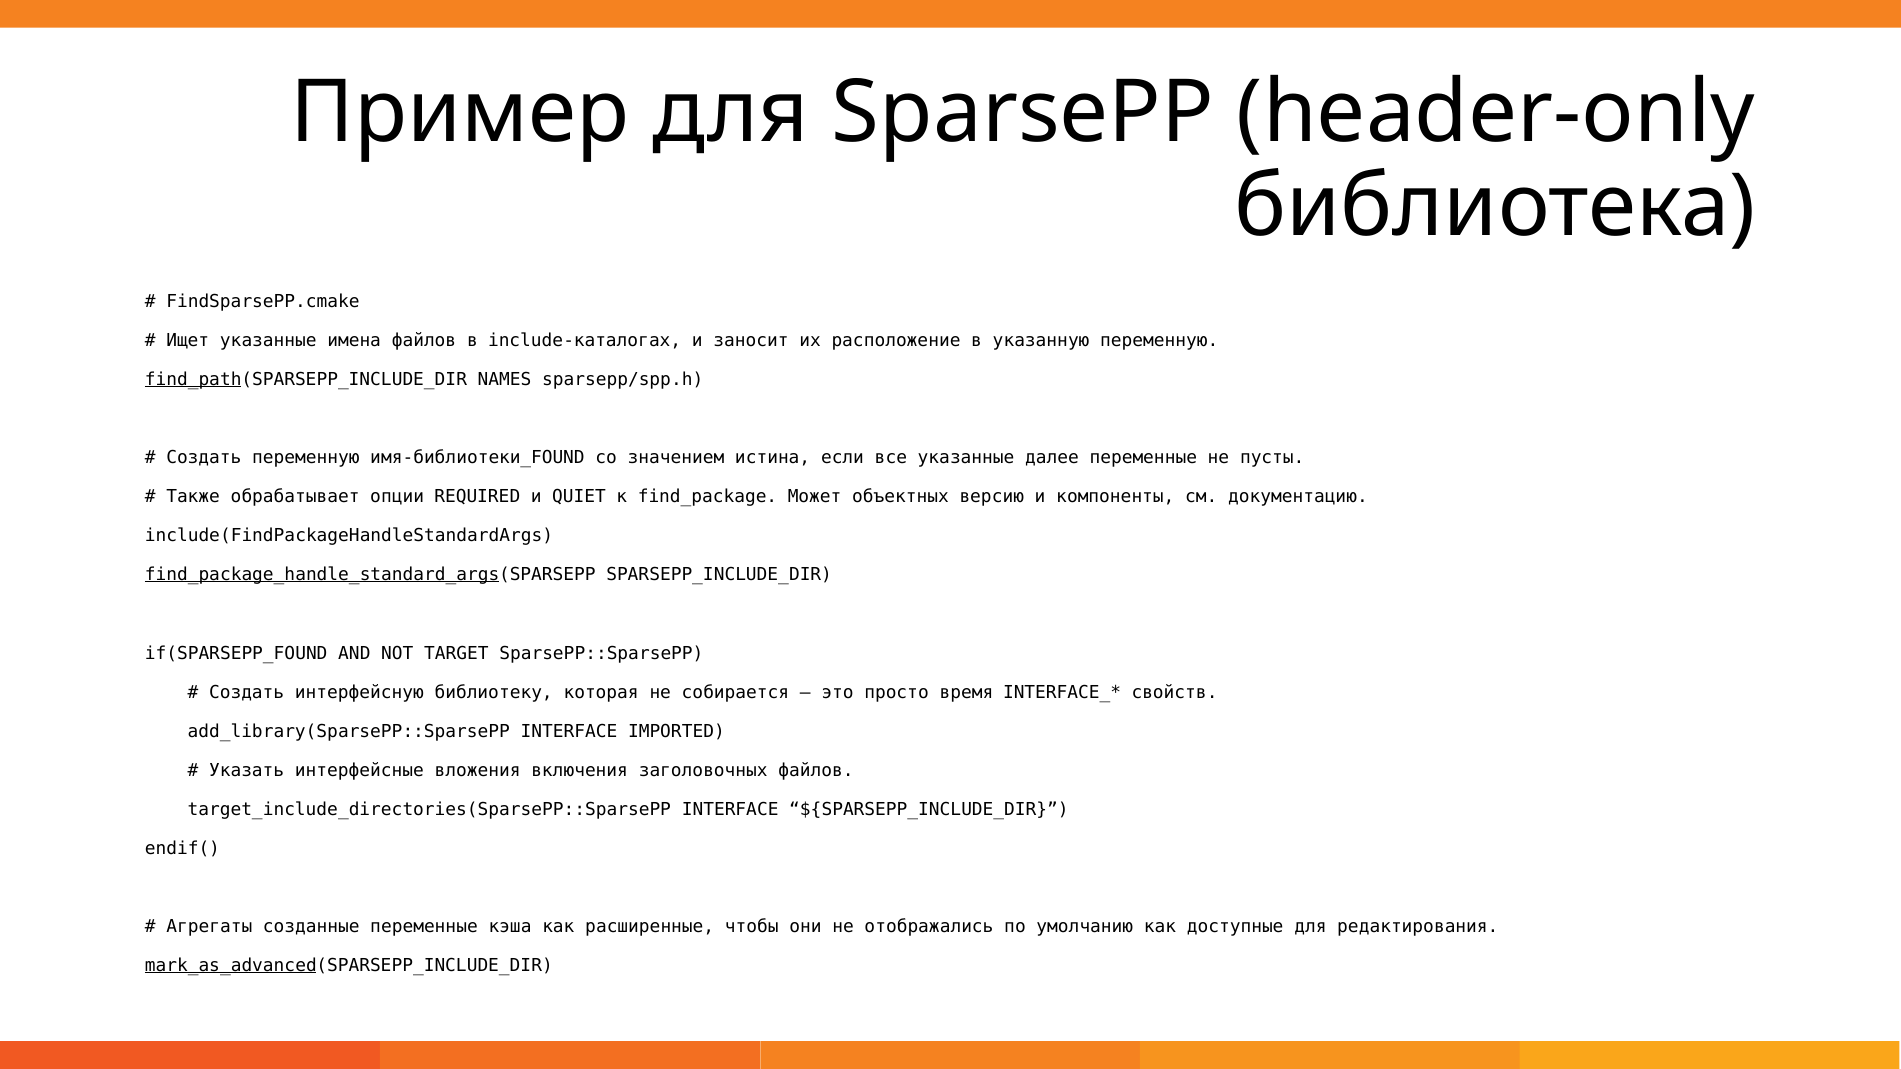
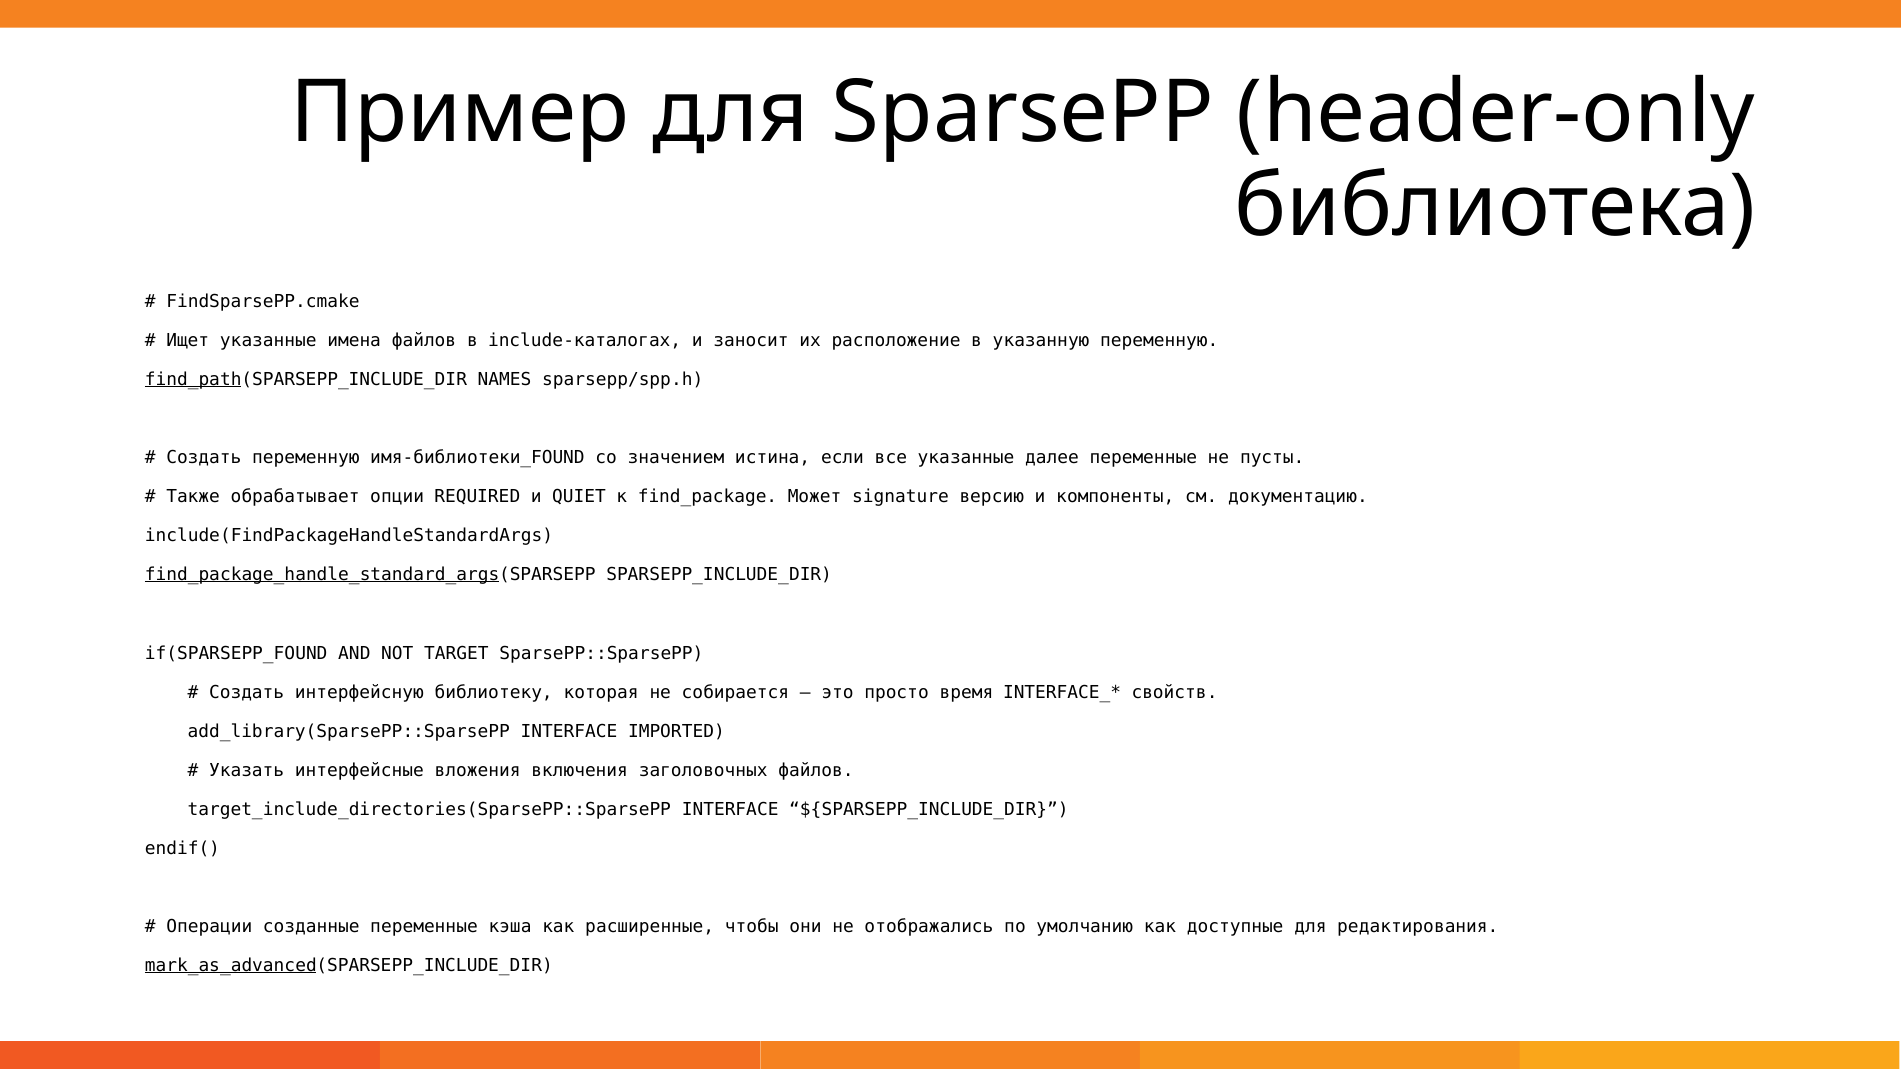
объектных: объектных -> signature
Агрегаты: Агрегаты -> Операции
